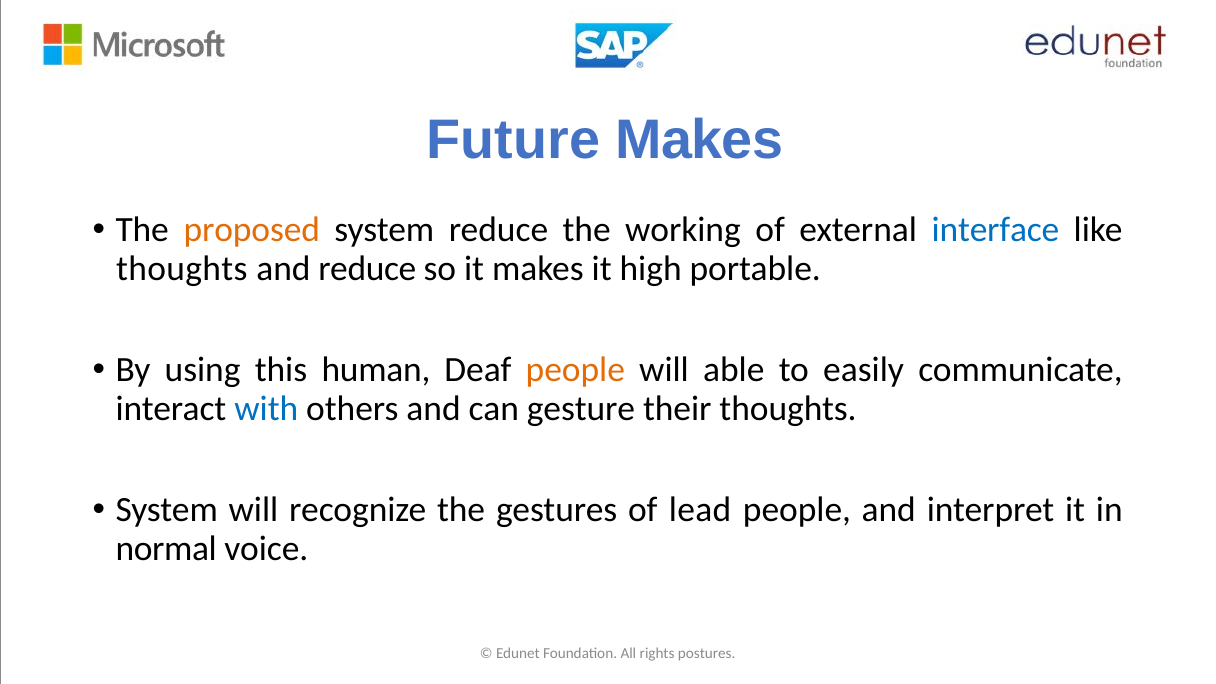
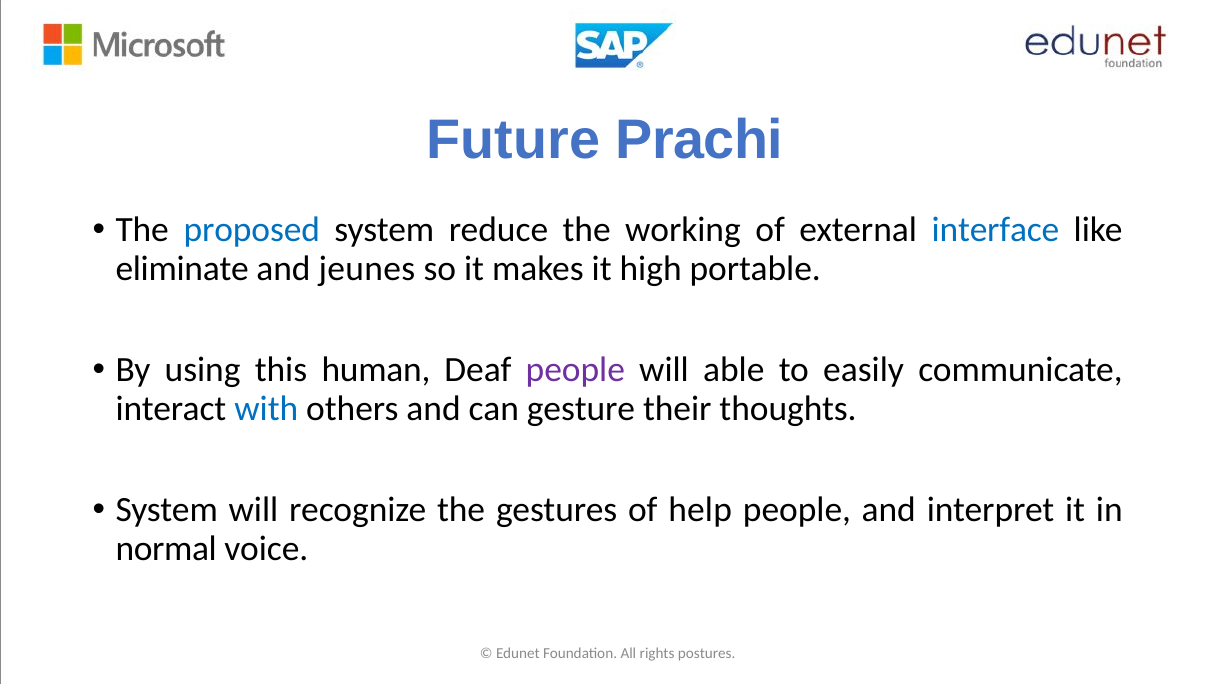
Future Makes: Makes -> Prachi
proposed colour: orange -> blue
thoughts at (182, 268): thoughts -> eliminate
and reduce: reduce -> jeunes
people at (575, 370) colour: orange -> purple
lead: lead -> help
